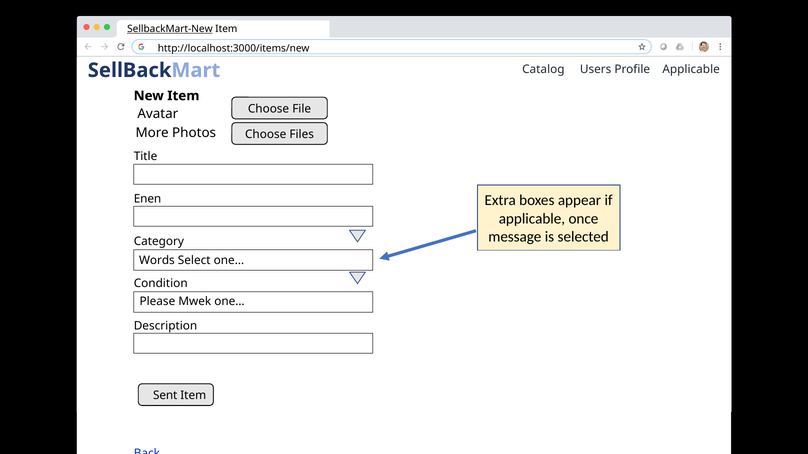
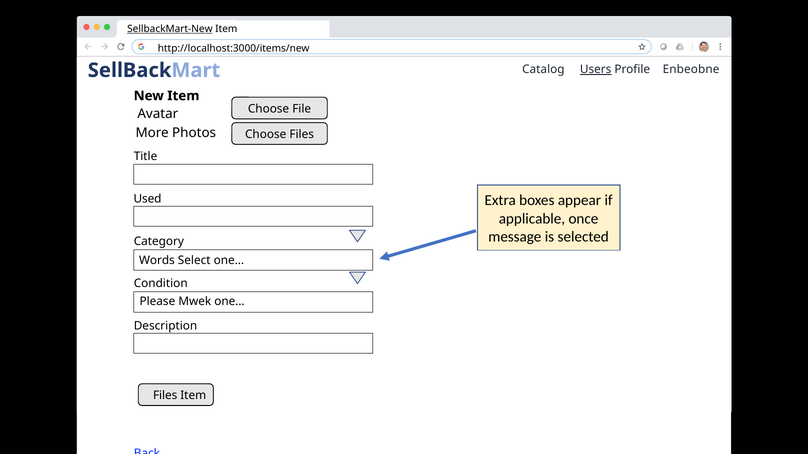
Users underline: none -> present
Profile Applicable: Applicable -> Enbeobne
Enen: Enen -> Used
Sent at (165, 396): Sent -> Files
